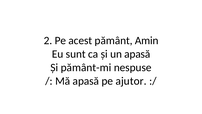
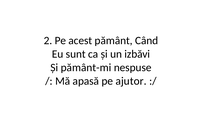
Amin: Amin -> Când
un apasă: apasă -> izbăvi
